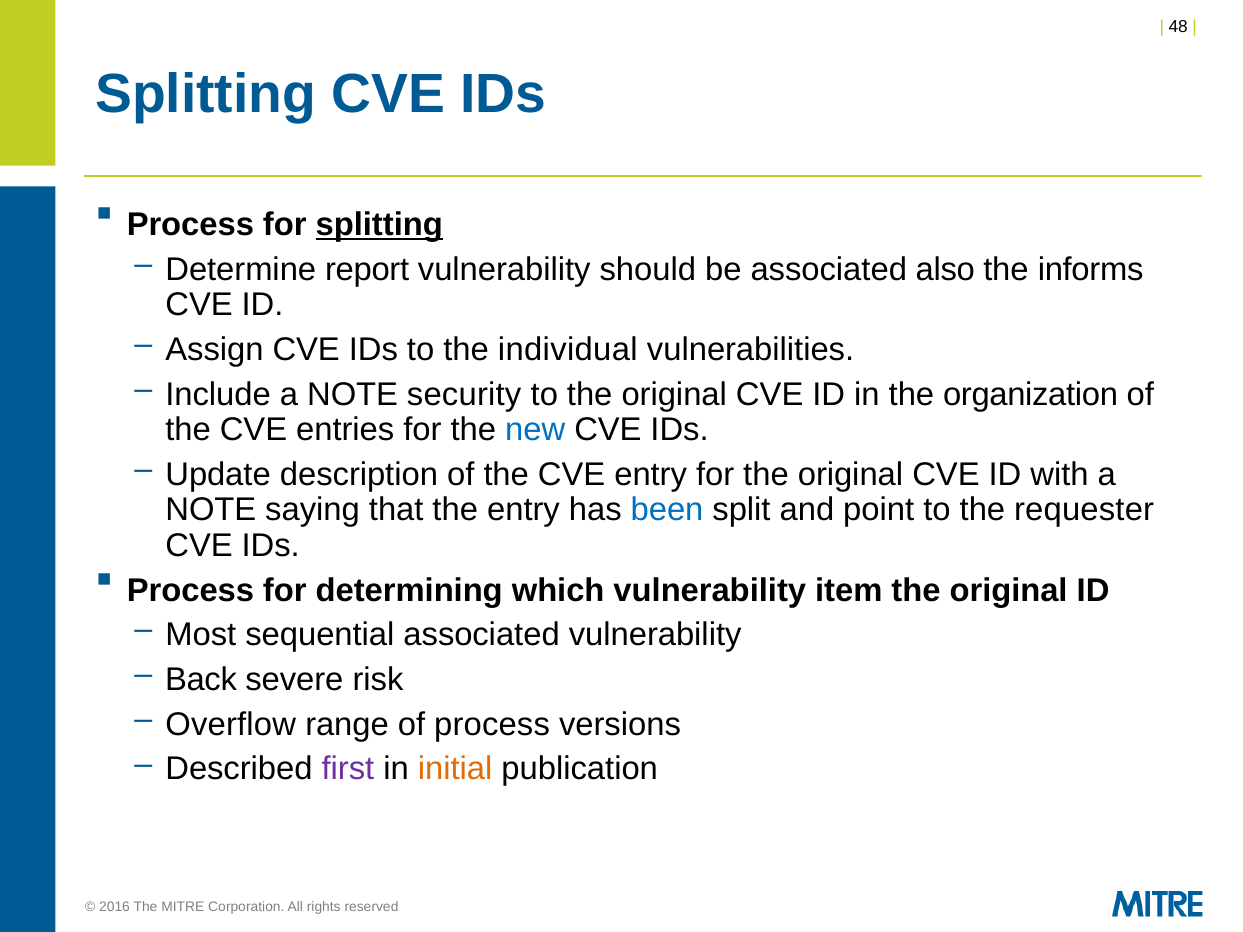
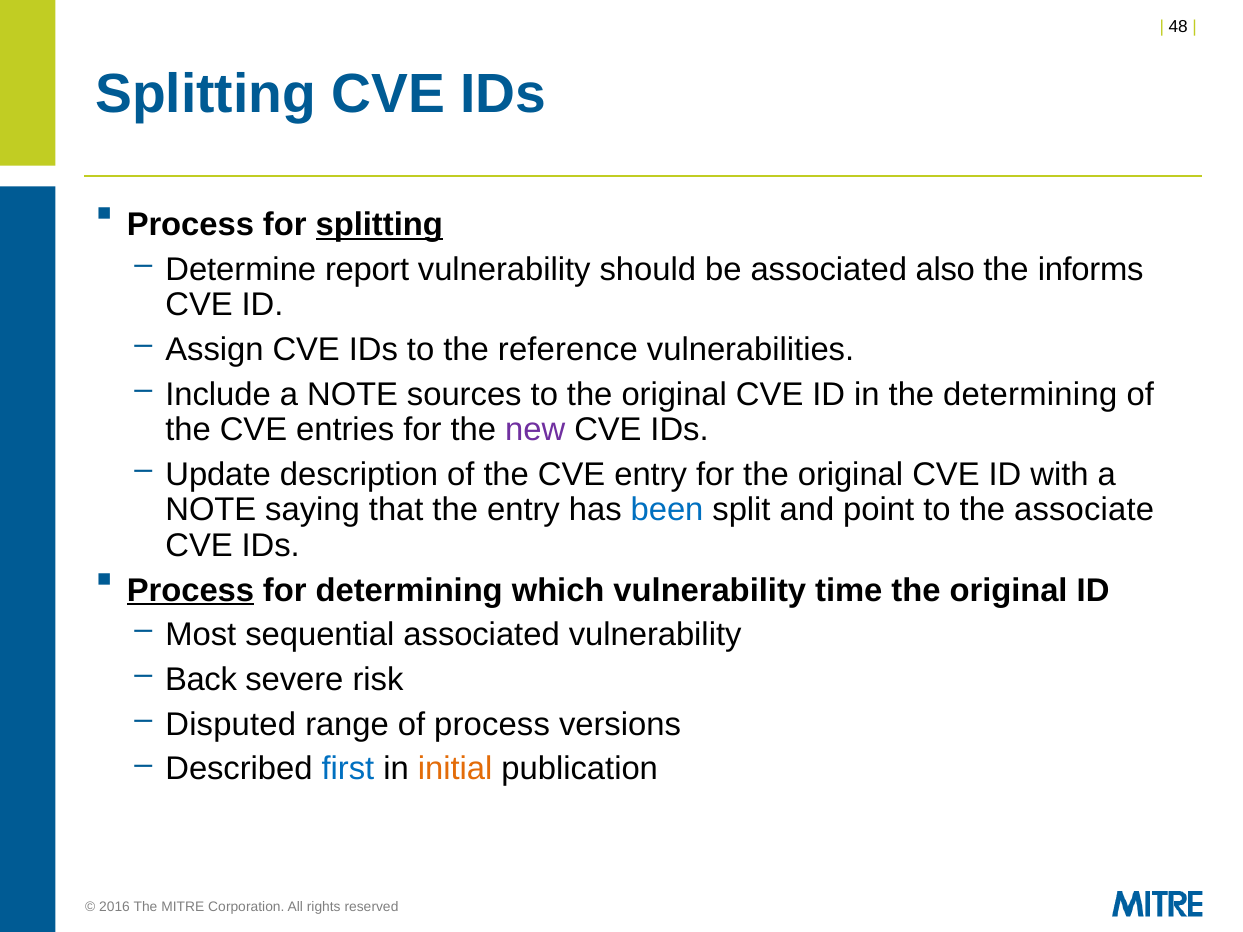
individual: individual -> reference
security: security -> sources
the organization: organization -> determining
new colour: blue -> purple
requester: requester -> associate
Process at (190, 590) underline: none -> present
item: item -> time
Overflow: Overflow -> Disputed
first colour: purple -> blue
